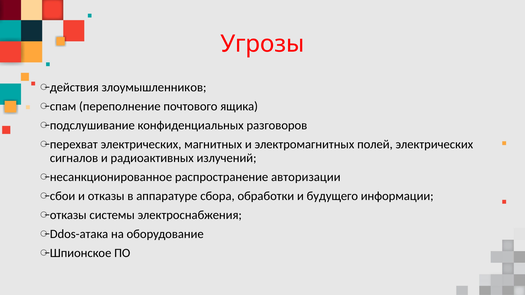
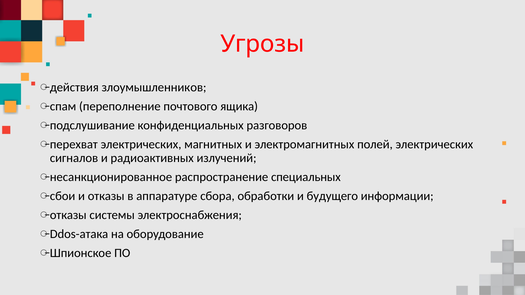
авторизации: авторизации -> специальных
